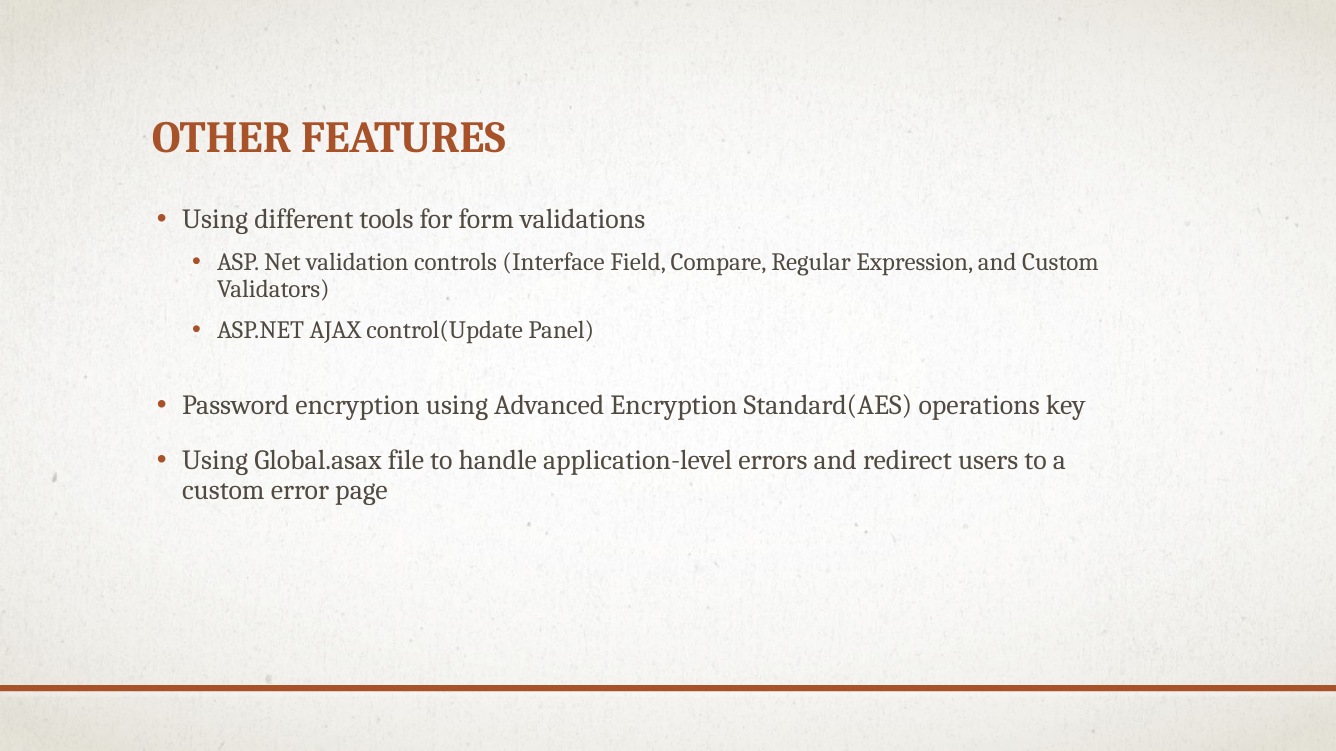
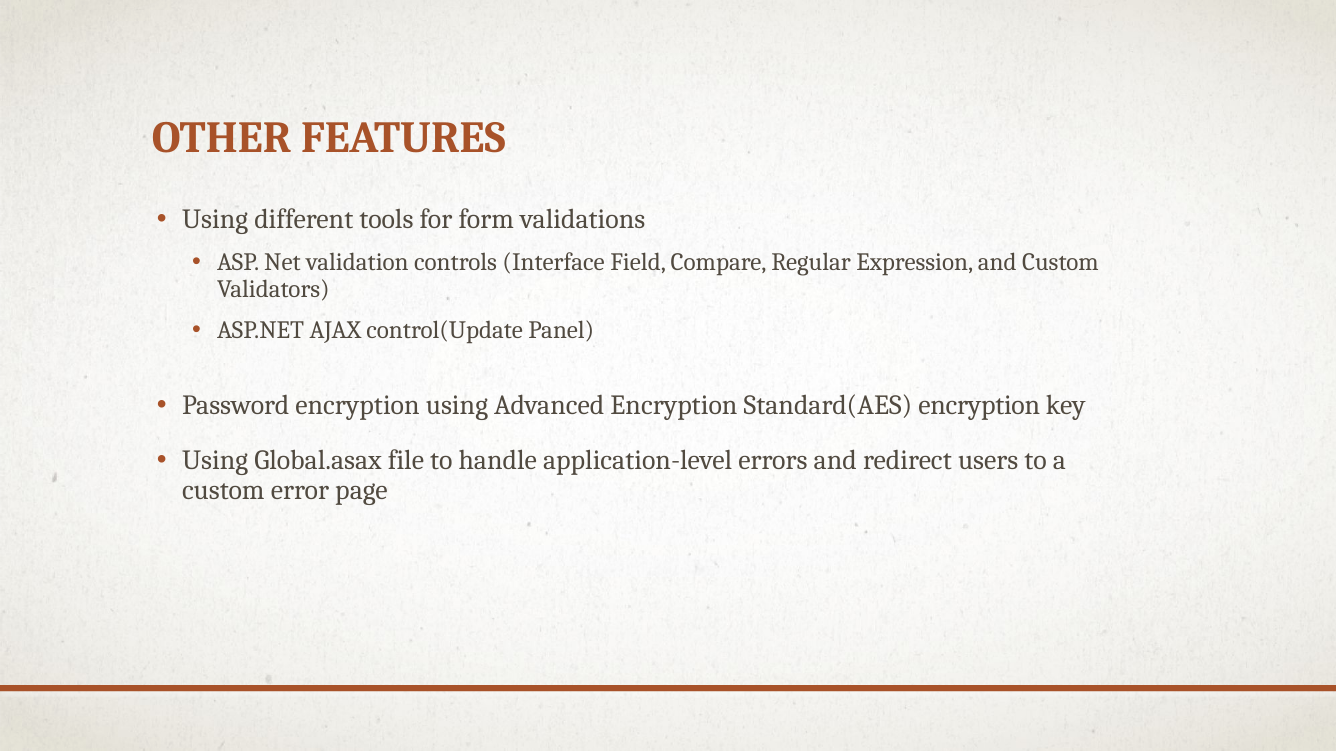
Standard(AES operations: operations -> encryption
